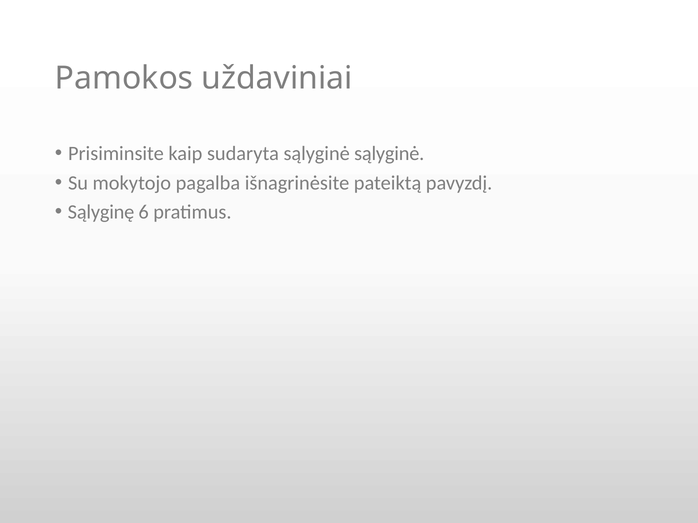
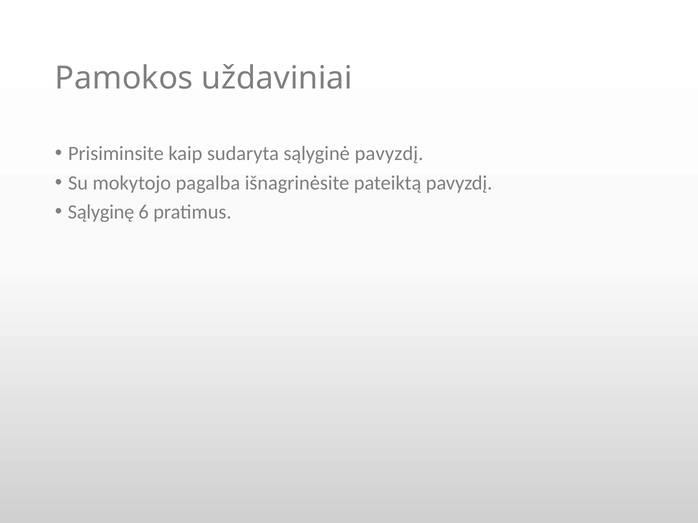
sąlyginė sąlyginė: sąlyginė -> pavyzdį
